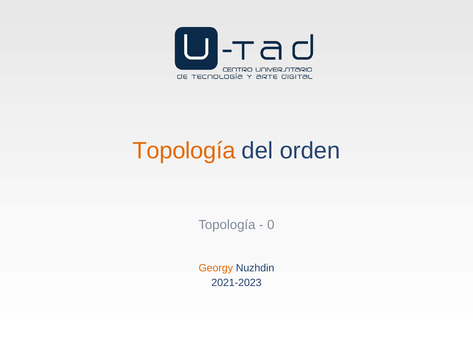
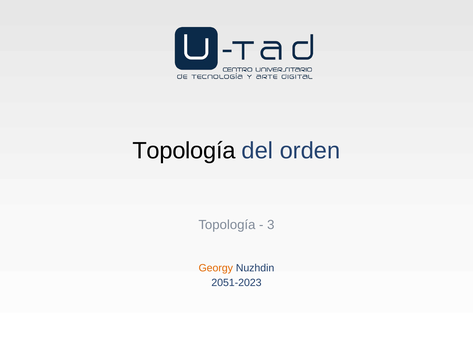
Topología at (184, 151) colour: orange -> black
0: 0 -> 3
2021-2023: 2021-2023 -> 2051-2023
